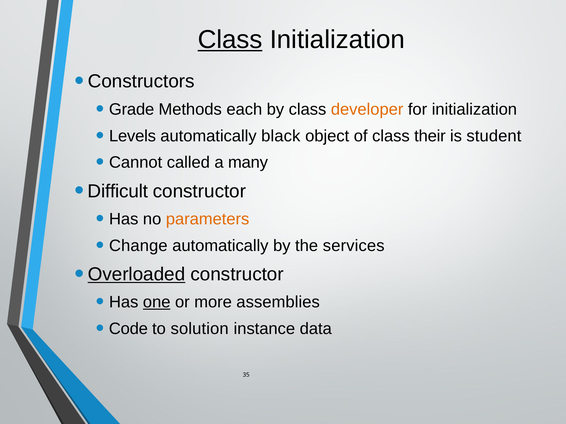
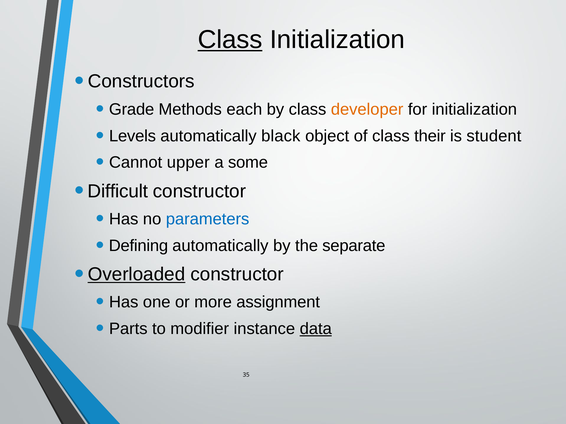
called: called -> upper
many: many -> some
parameters colour: orange -> blue
Change: Change -> Defining
services: services -> separate
one underline: present -> none
assemblies: assemblies -> assignment
Code: Code -> Parts
solution: solution -> modifier
data underline: none -> present
